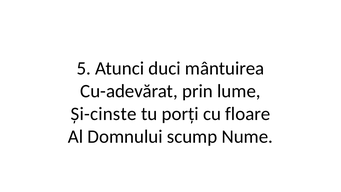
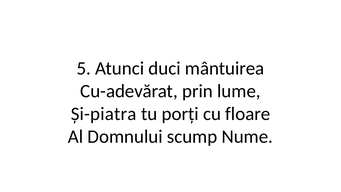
Și-cinste: Și-cinste -> Și-piatra
